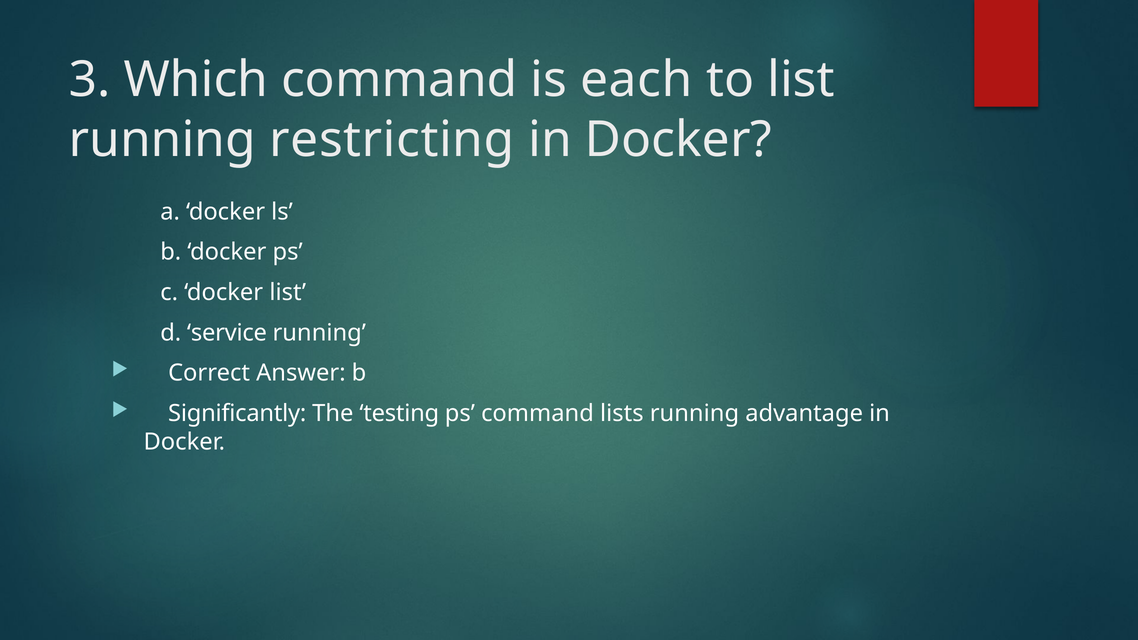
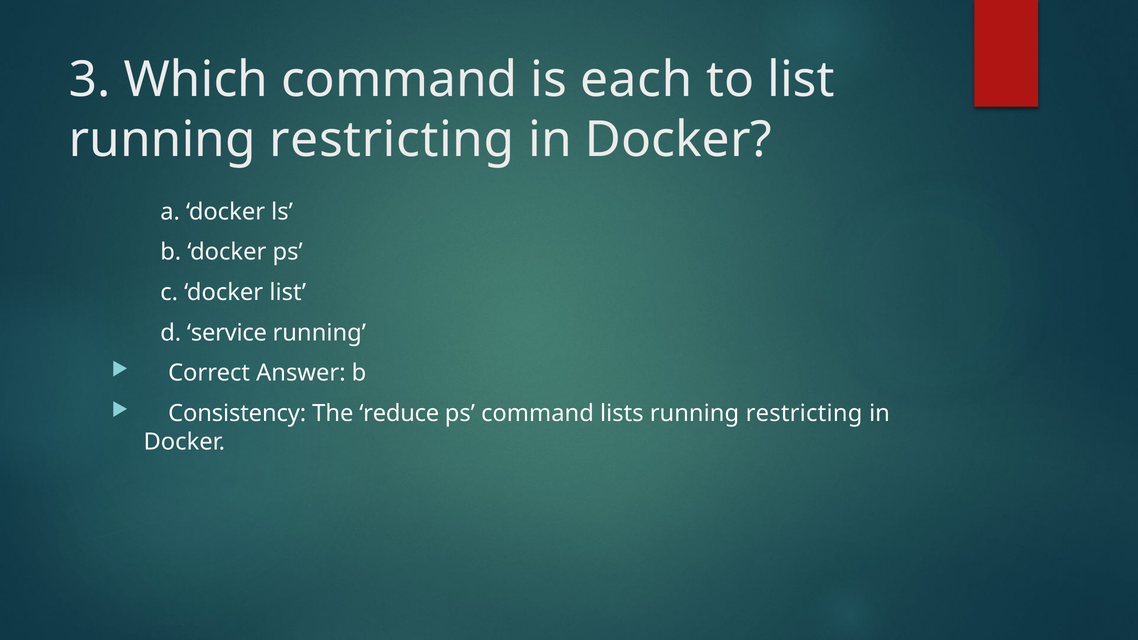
Significantly: Significantly -> Consistency
testing: testing -> reduce
lists running advantage: advantage -> restricting
